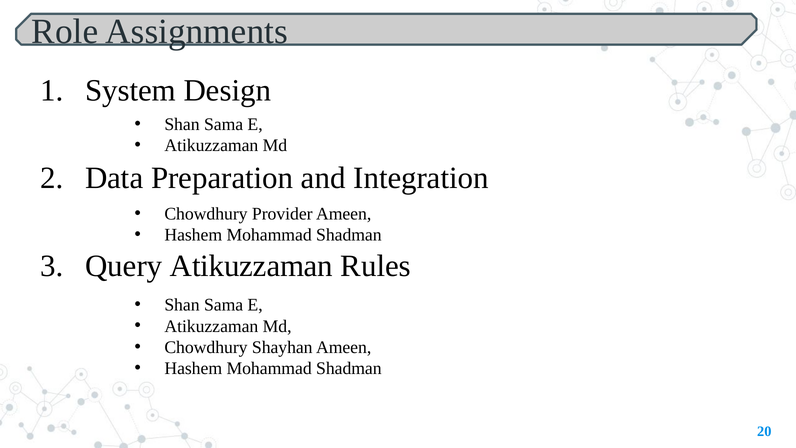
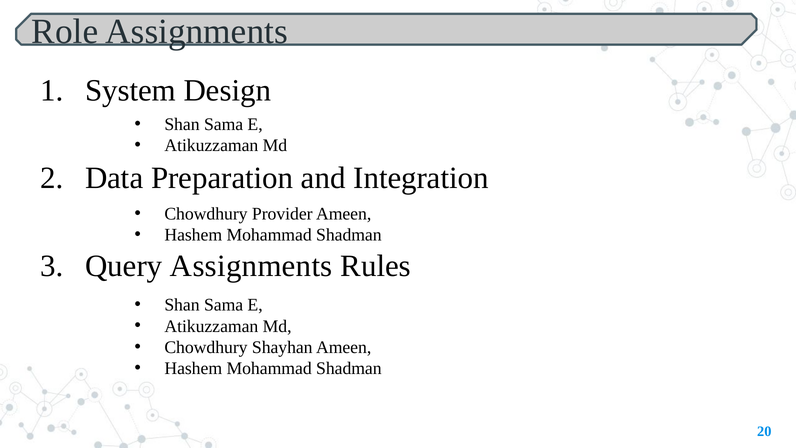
Query Atikuzzaman: Atikuzzaman -> Assignments
